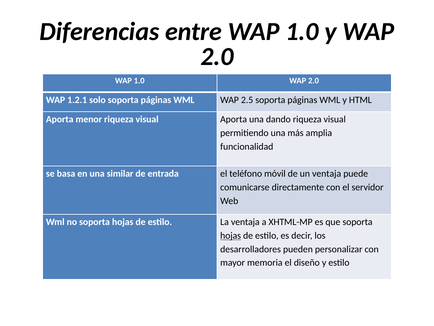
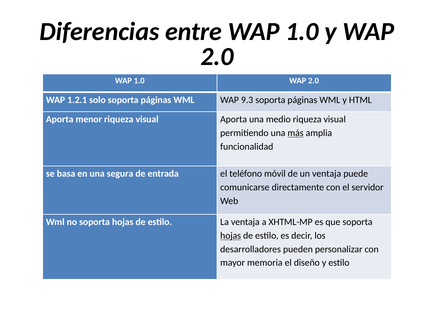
2.5: 2.5 -> 9.3
dando: dando -> medio
más underline: none -> present
similar: similar -> segura
